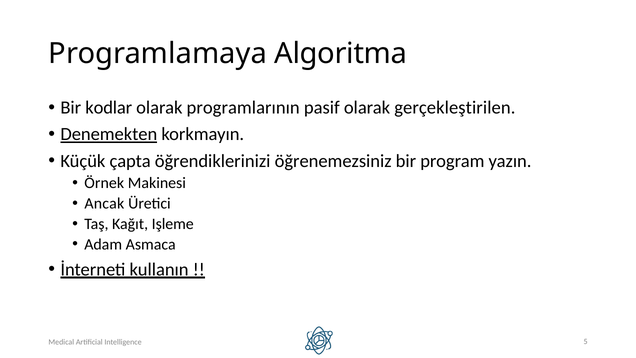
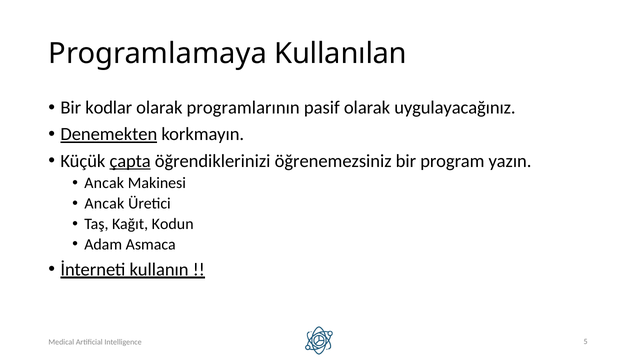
Algoritma: Algoritma -> Kullanılan
gerçekleştirilen: gerçekleştirilen -> uygulayacağınız
çapta underline: none -> present
Örnek at (104, 183): Örnek -> Ancak
Işleme: Işleme -> Kodun
